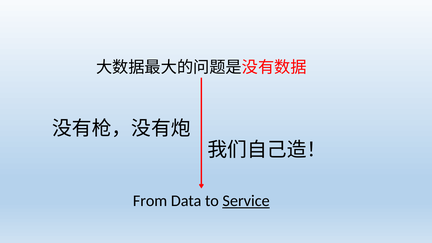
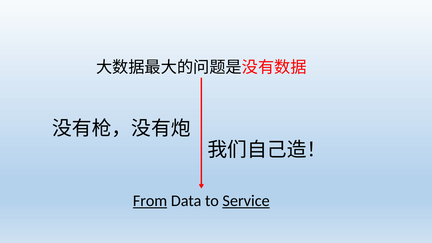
From underline: none -> present
